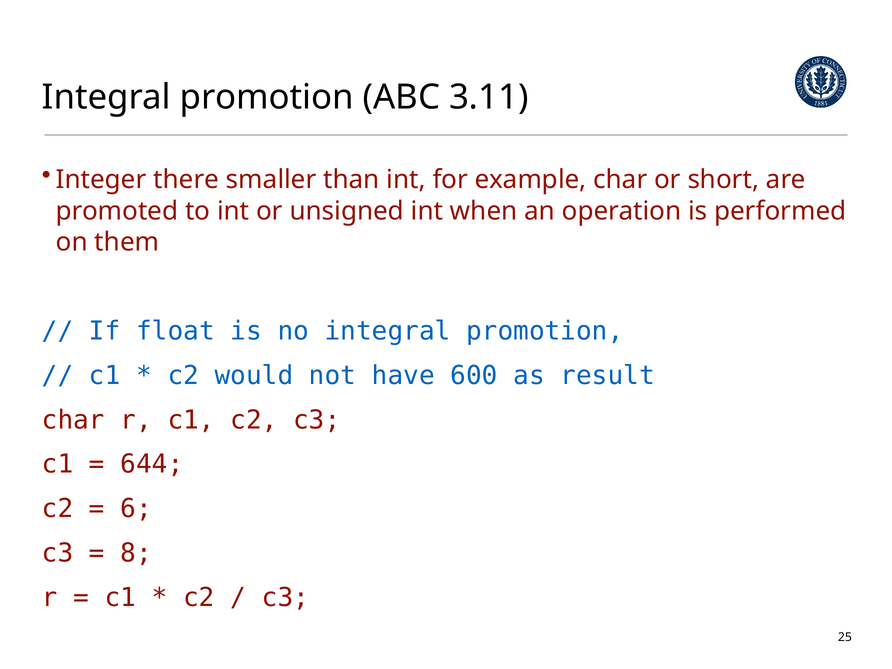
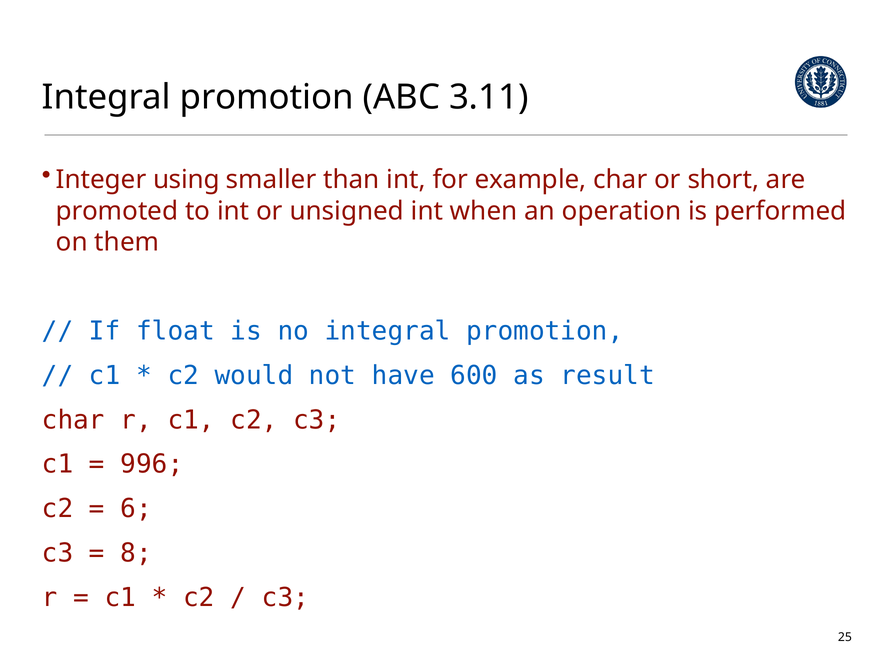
there: there -> using
644: 644 -> 996
